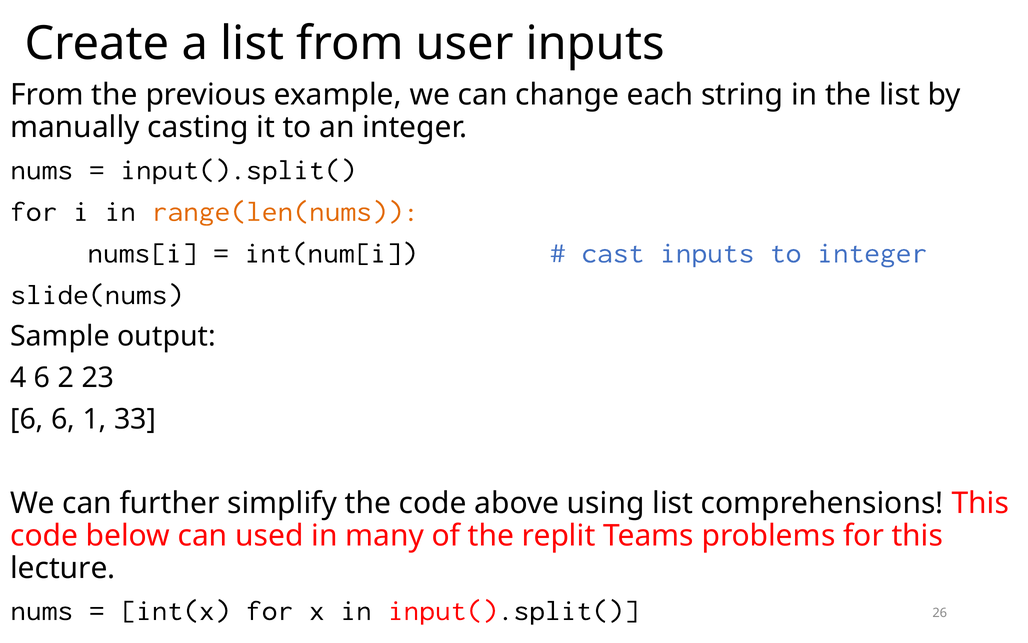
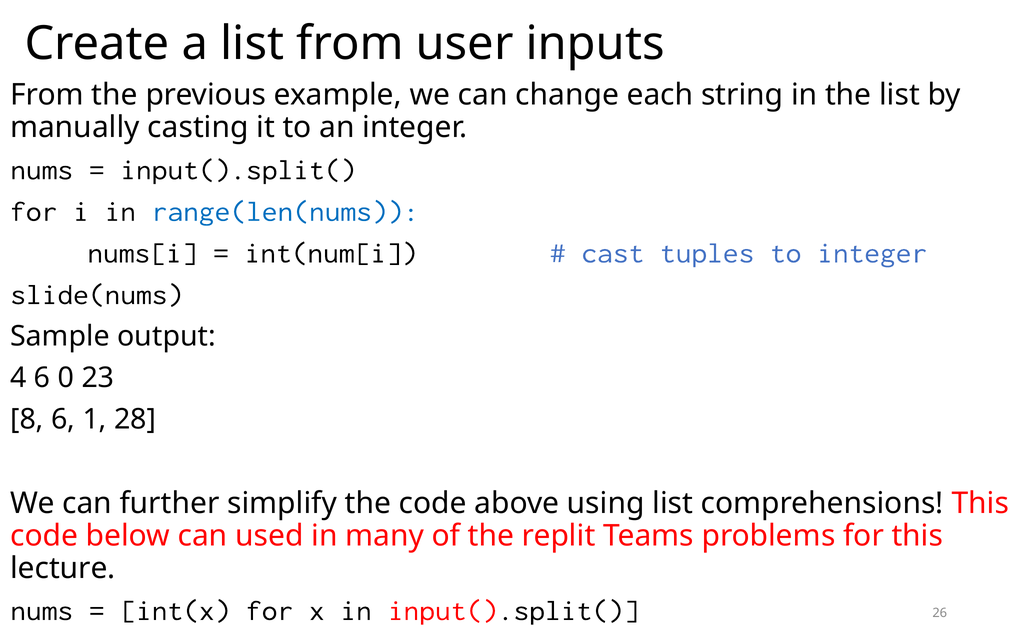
range(len(nums colour: orange -> blue
cast inputs: inputs -> tuples
2: 2 -> 0
6 at (27, 419): 6 -> 8
33: 33 -> 28
